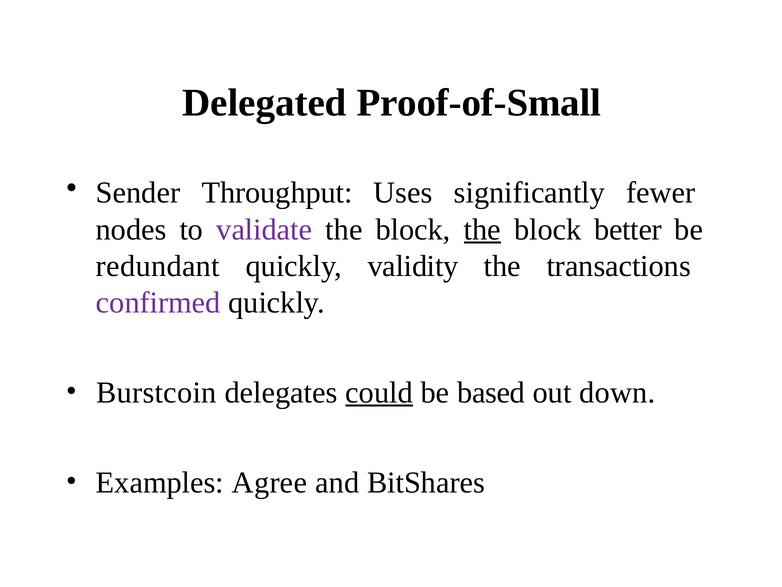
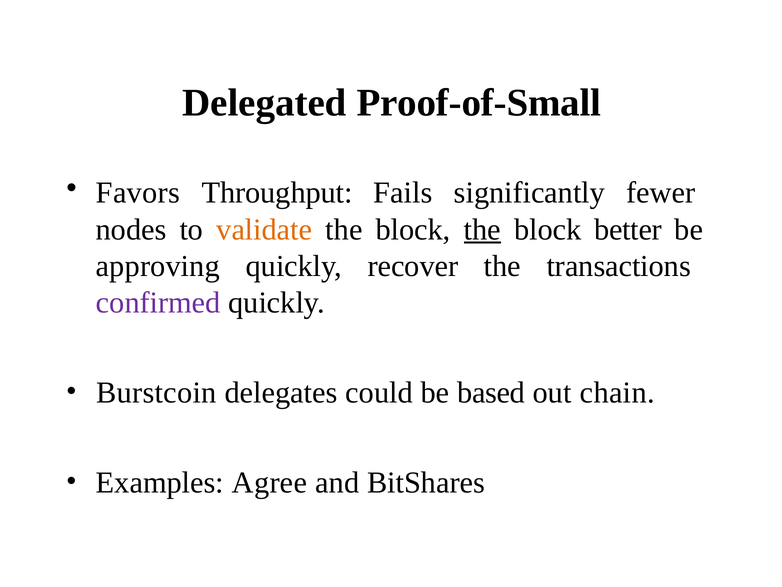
Sender: Sender -> Favors
Uses: Uses -> Fails
validate colour: purple -> orange
redundant: redundant -> approving
validity: validity -> recover
could underline: present -> none
down: down -> chain
